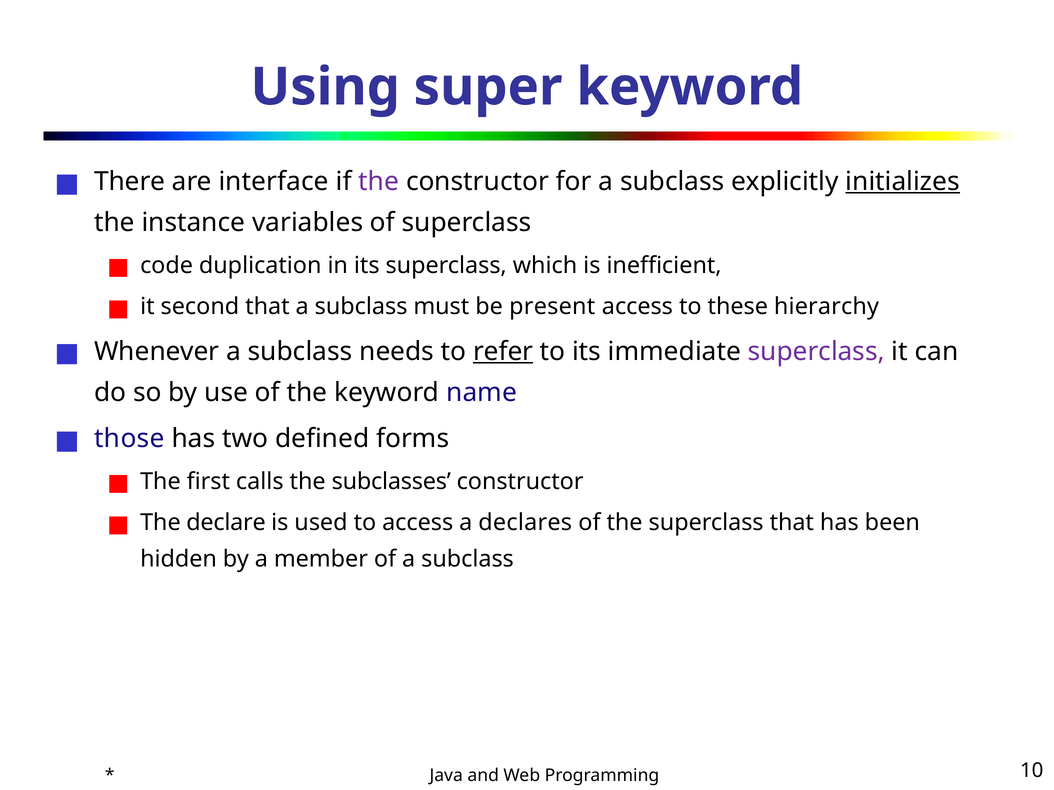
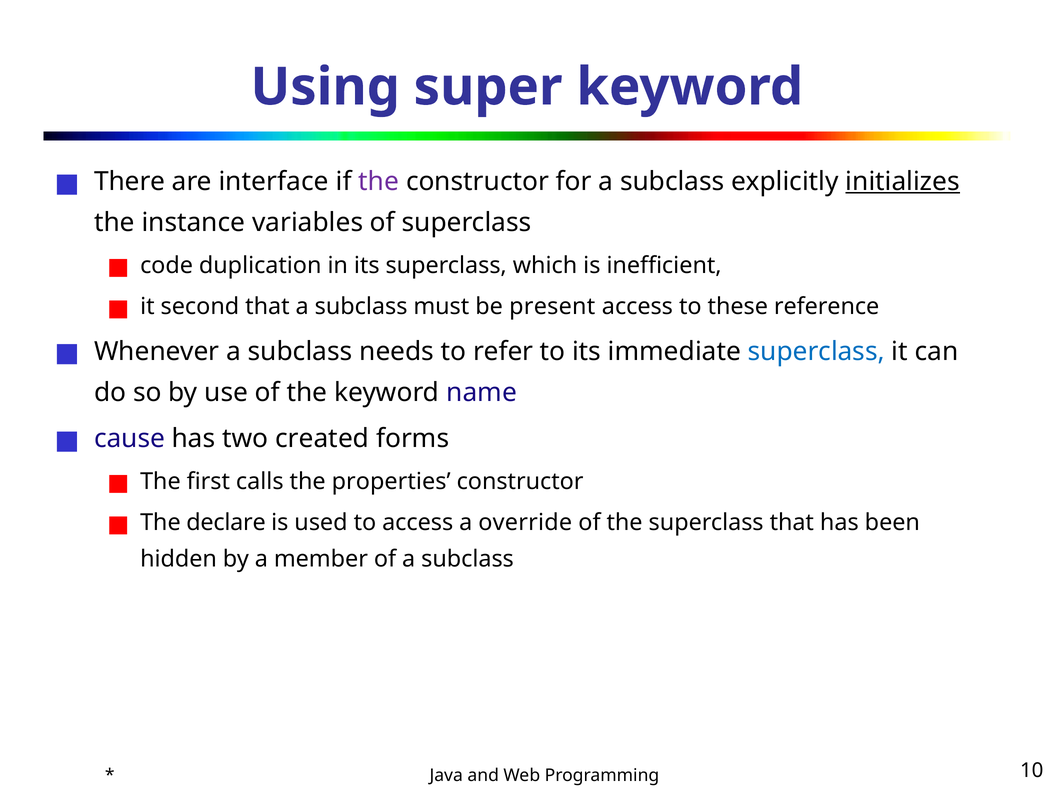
hierarchy: hierarchy -> reference
refer underline: present -> none
superclass at (816, 352) colour: purple -> blue
those: those -> cause
defined: defined -> created
subclasses: subclasses -> properties
declares: declares -> override
